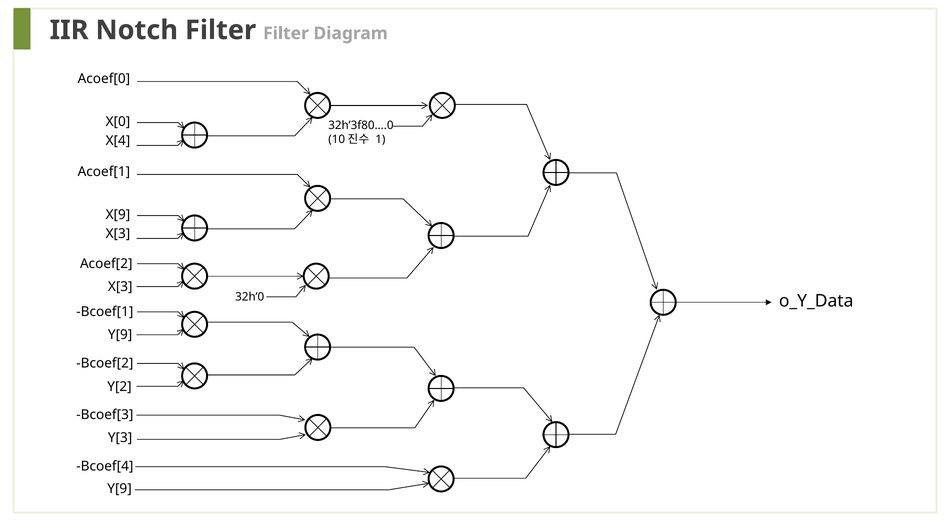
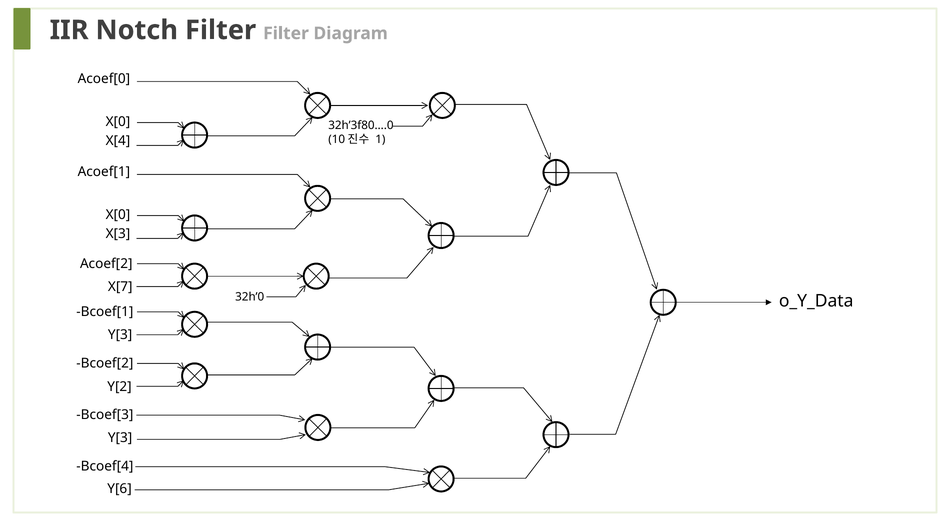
X[9 at (118, 214): X[9 -> X[0
X[3 at (120, 287): X[3 -> X[7
Y[9 at (120, 335): Y[9 -> Y[3
Y[9 at (120, 488): Y[9 -> Y[6
